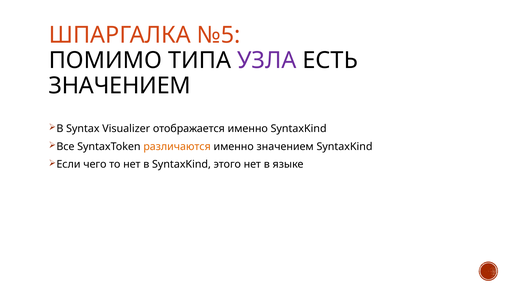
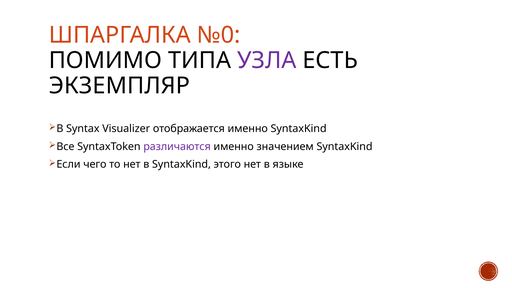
№5: №5 -> №0
ЗНАЧЕНИЕМ at (120, 86): ЗНАЧЕНИЕМ -> ЭКЗЕМПЛЯР
различаются colour: orange -> purple
